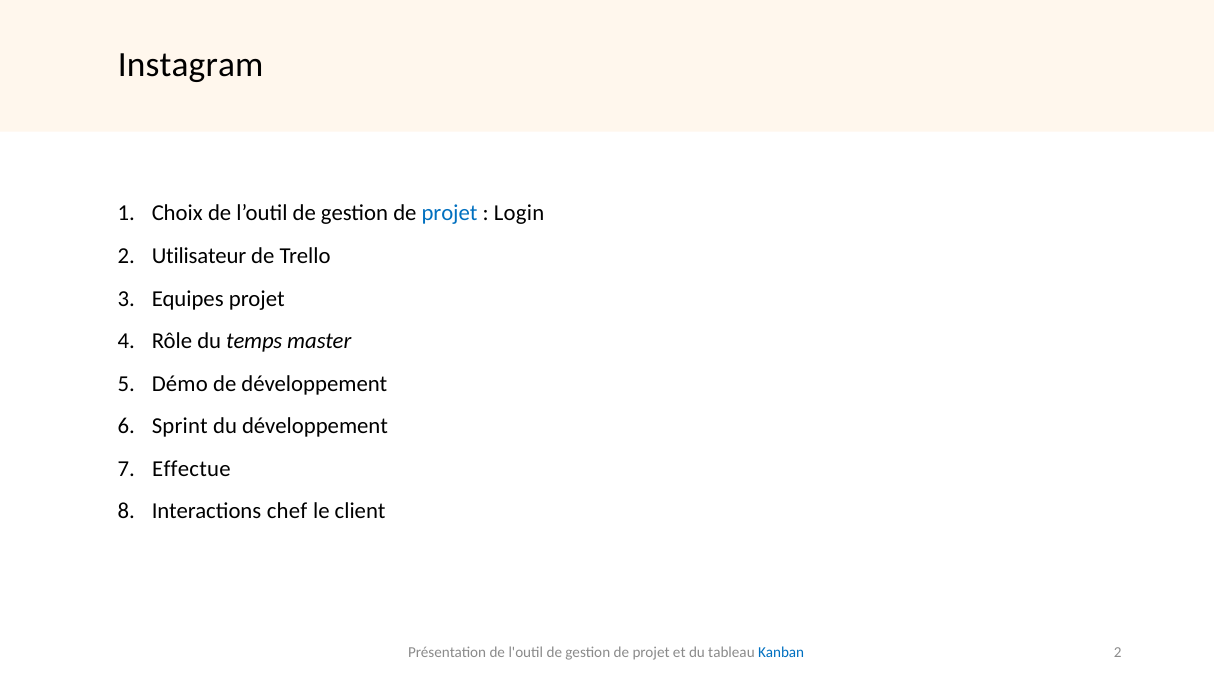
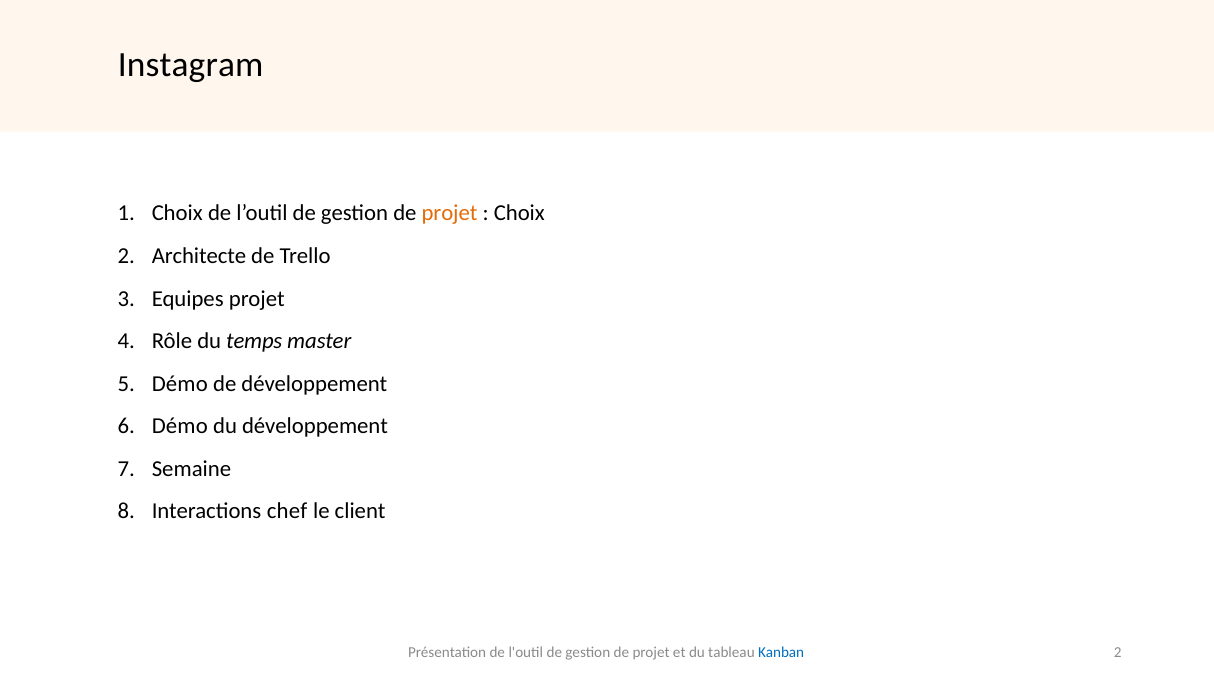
projet at (450, 213) colour: blue -> orange
Login at (519, 213): Login -> Choix
Utilisateur: Utilisateur -> Architecte
Sprint at (180, 426): Sprint -> Démo
Effectue: Effectue -> Semaine
